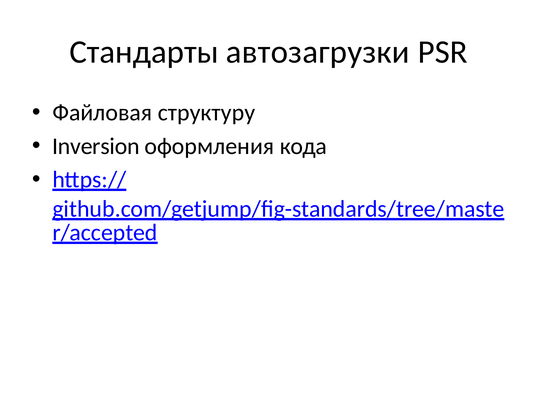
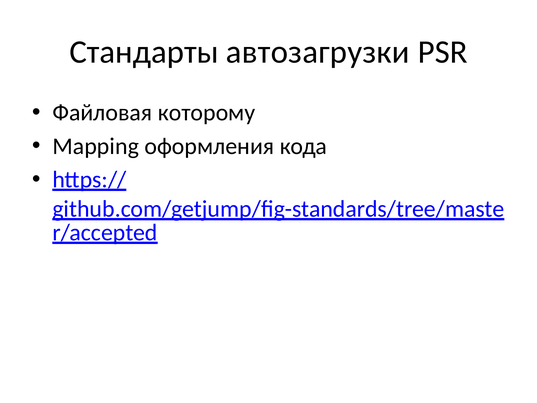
структуру: структуру -> которому
Inversion: Inversion -> Mapping
